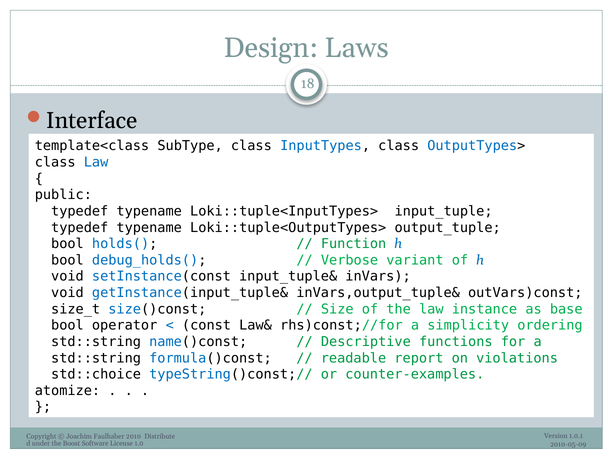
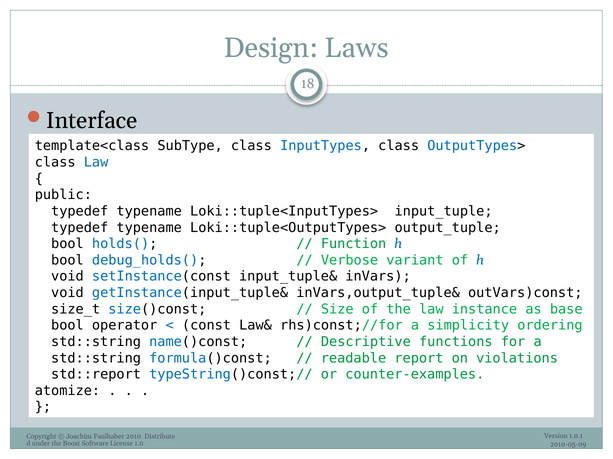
std::choice: std::choice -> std::report
